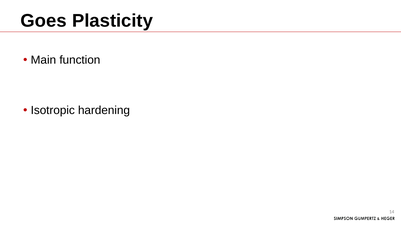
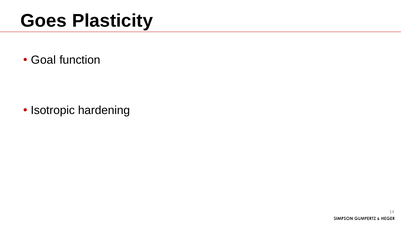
Main: Main -> Goal
